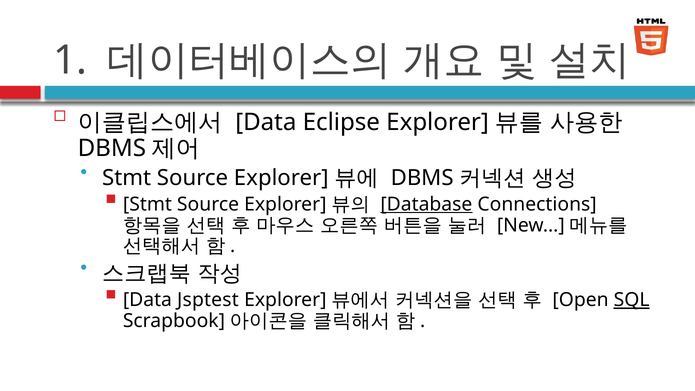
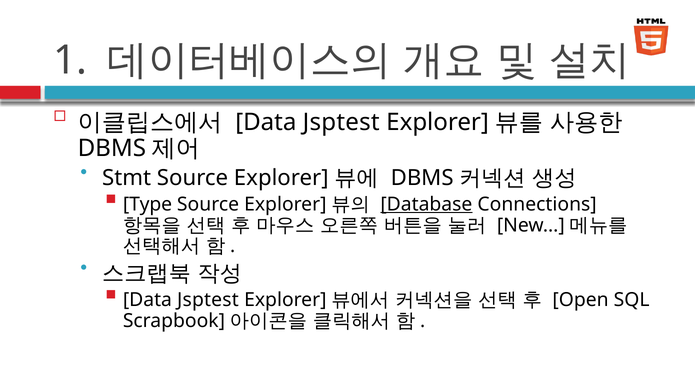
Eclipse at (341, 122): Eclipse -> Jsptest
Stmt at (147, 204): Stmt -> Type
SQL underline: present -> none
